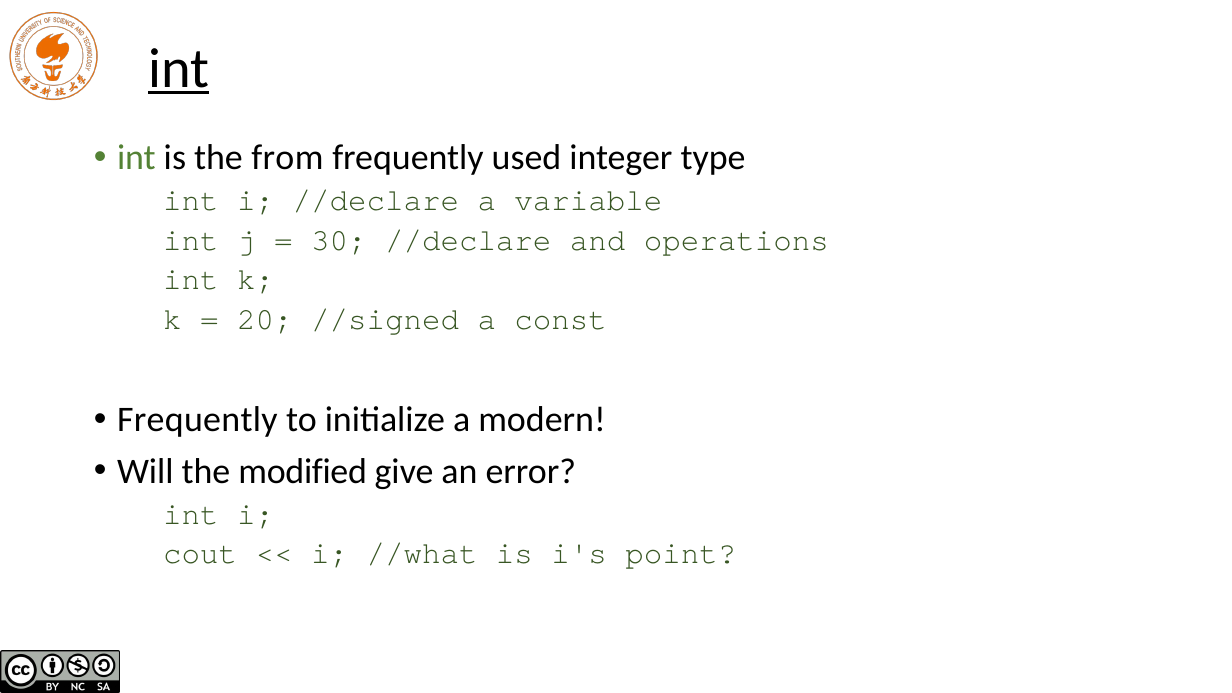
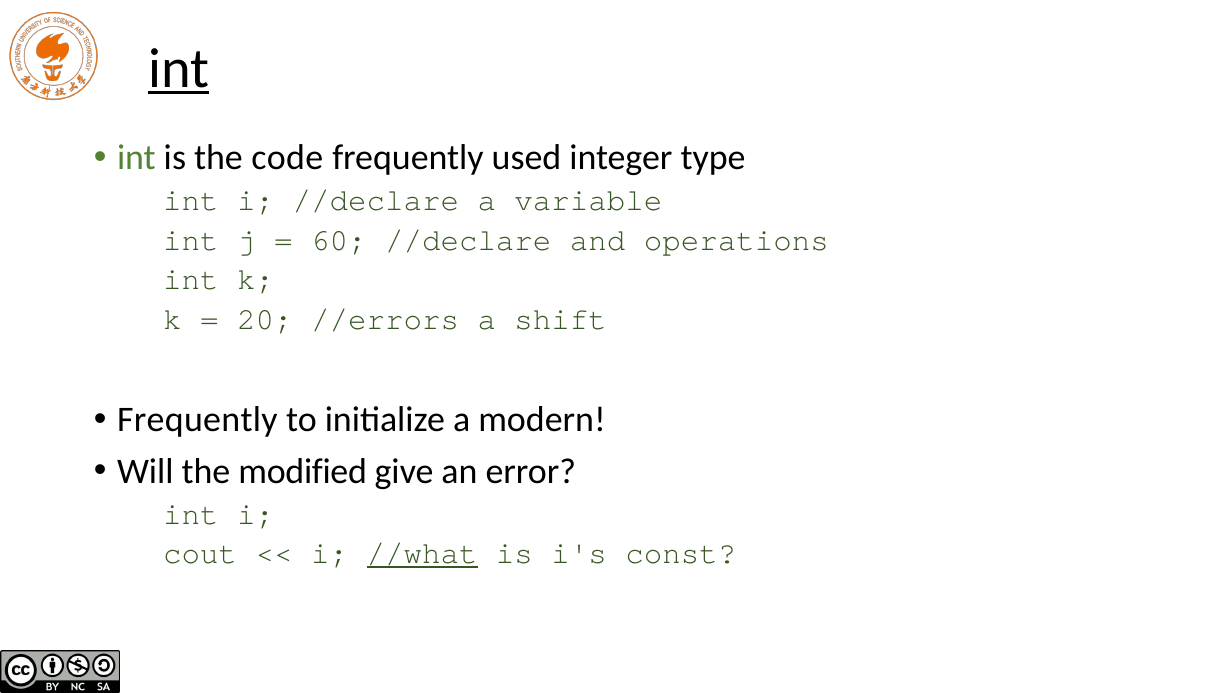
from: from -> code
30: 30 -> 60
//signed: //signed -> //errors
const: const -> shift
//what underline: none -> present
point: point -> const
